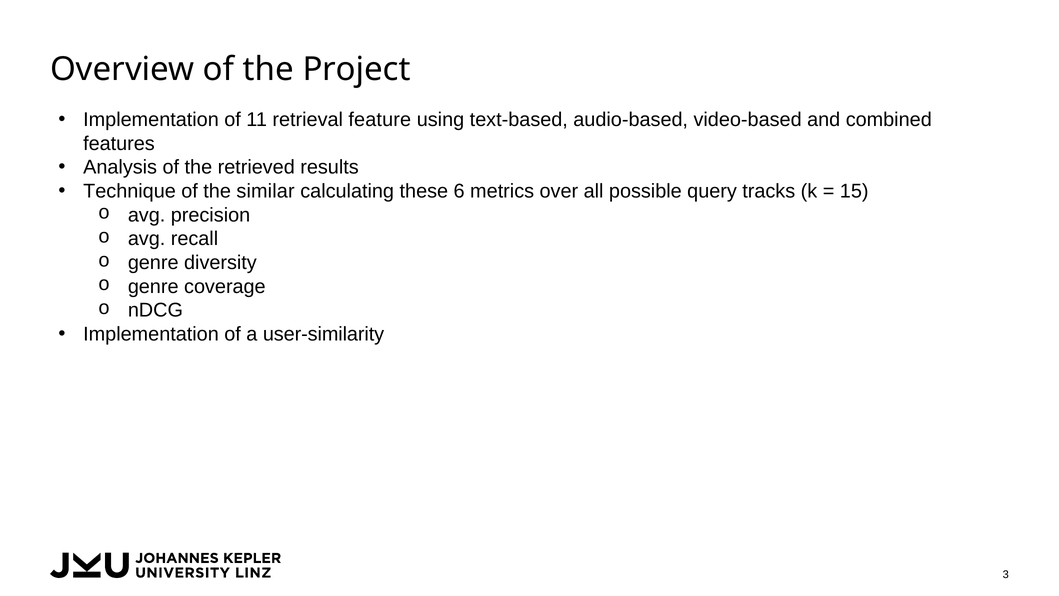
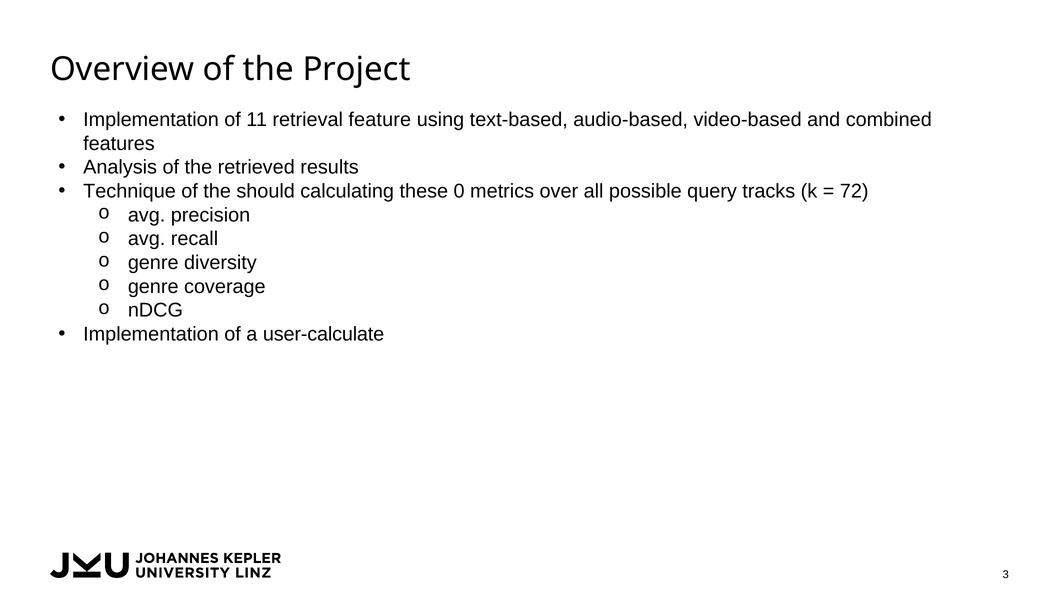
similar: similar -> should
6: 6 -> 0
15: 15 -> 72
user-similarity: user-similarity -> user-calculate
